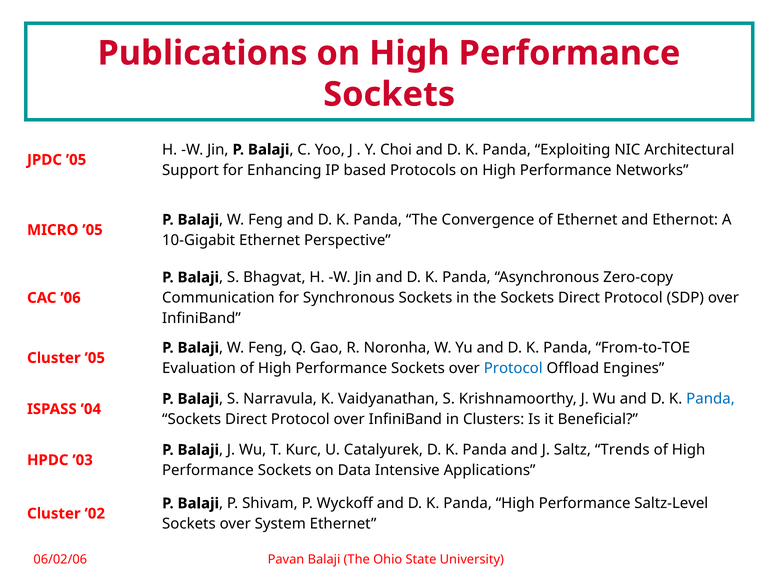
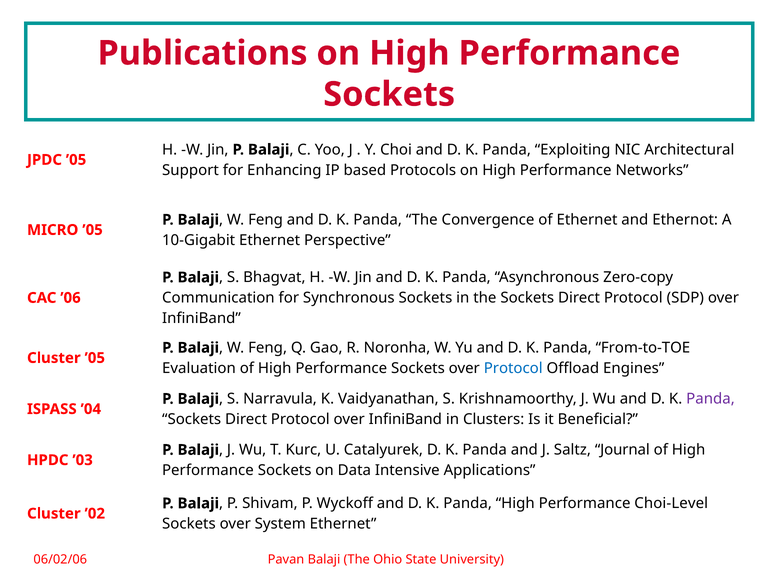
Panda at (711, 399) colour: blue -> purple
Trends: Trends -> Journal
Saltz-Level: Saltz-Level -> Choi-Level
